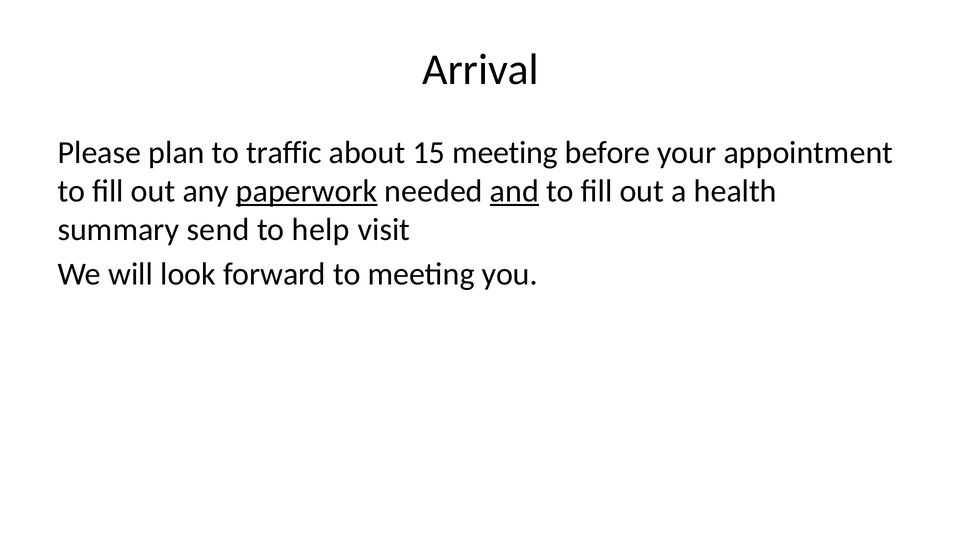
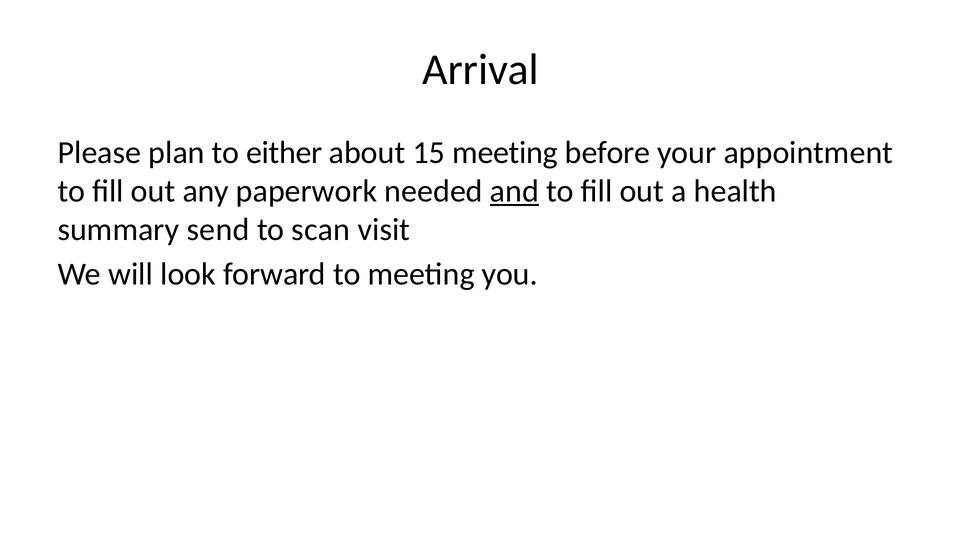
traffic: traffic -> either
paperwork underline: present -> none
help: help -> scan
